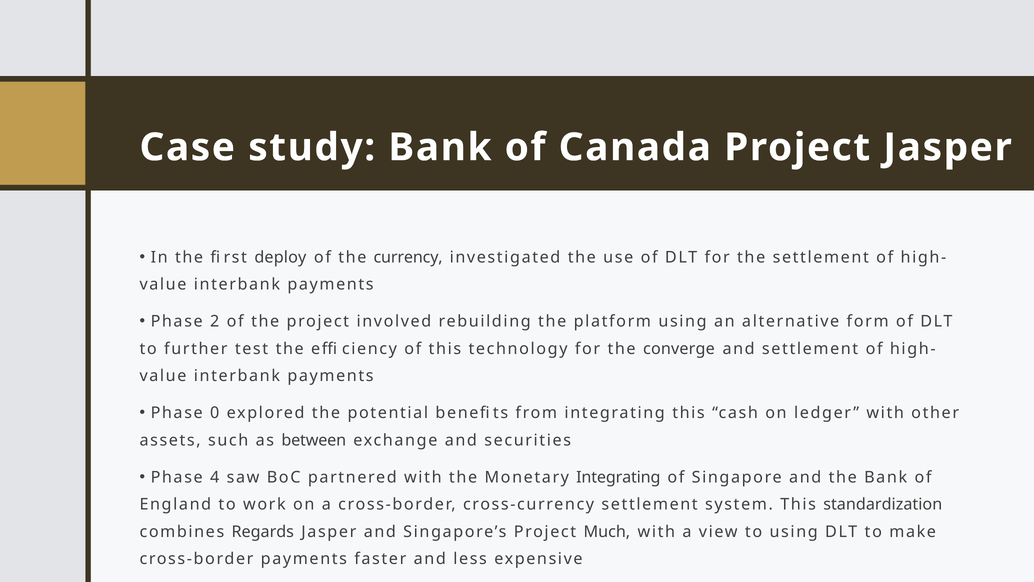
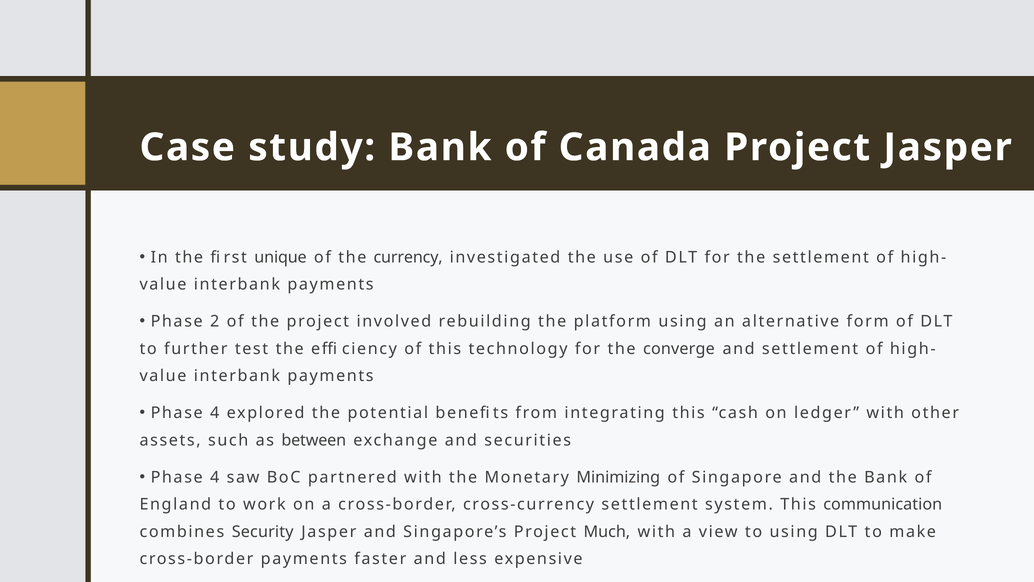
deploy: deploy -> unique
0 at (215, 413): 0 -> 4
Monetary Integrating: Integrating -> Minimizing
standardization: standardization -> communication
Regards: Regards -> Security
